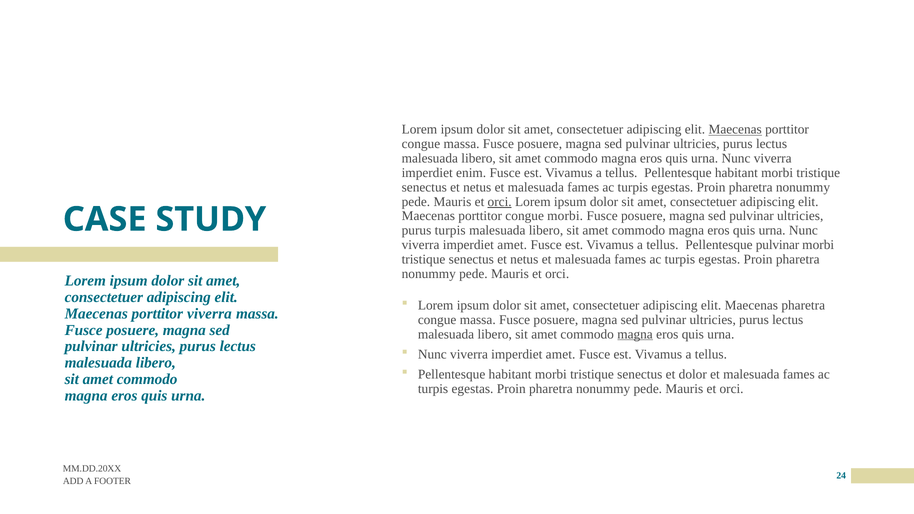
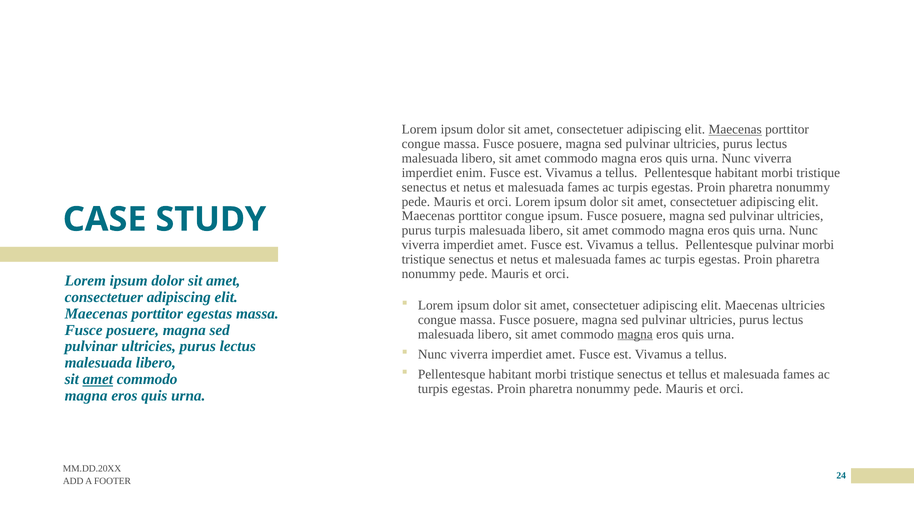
orci at (500, 202) underline: present -> none
congue morbi: morbi -> ipsum
Maecenas pharetra: pharetra -> ultricies
porttitor viverra: viverra -> egestas
et dolor: dolor -> tellus
amet at (98, 379) underline: none -> present
